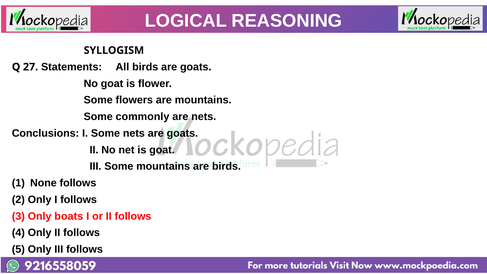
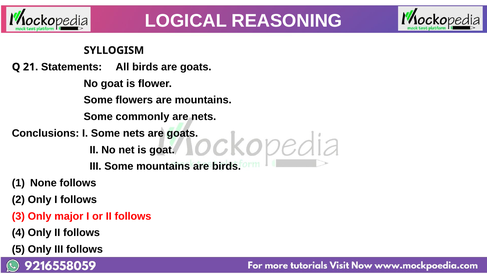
27: 27 -> 21
boats: boats -> major
